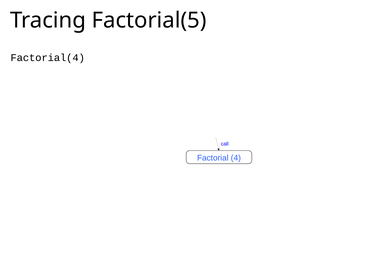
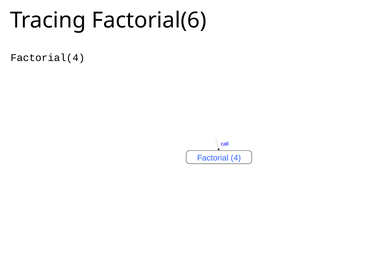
Factorial(5: Factorial(5 -> Factorial(6
